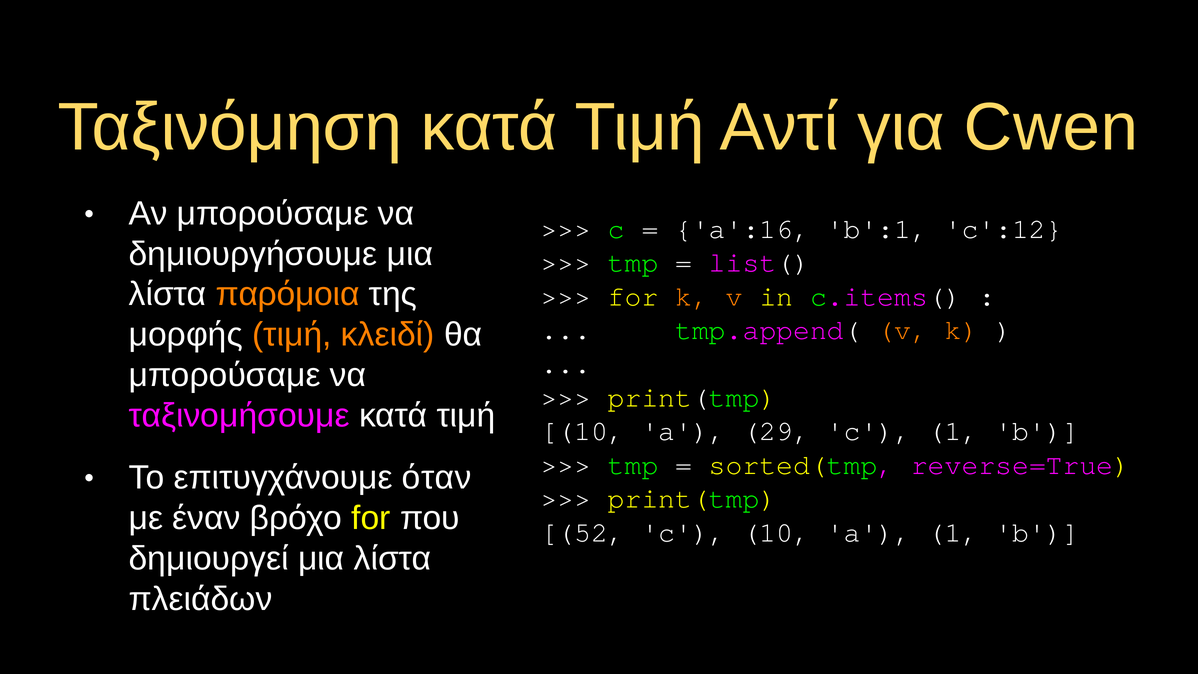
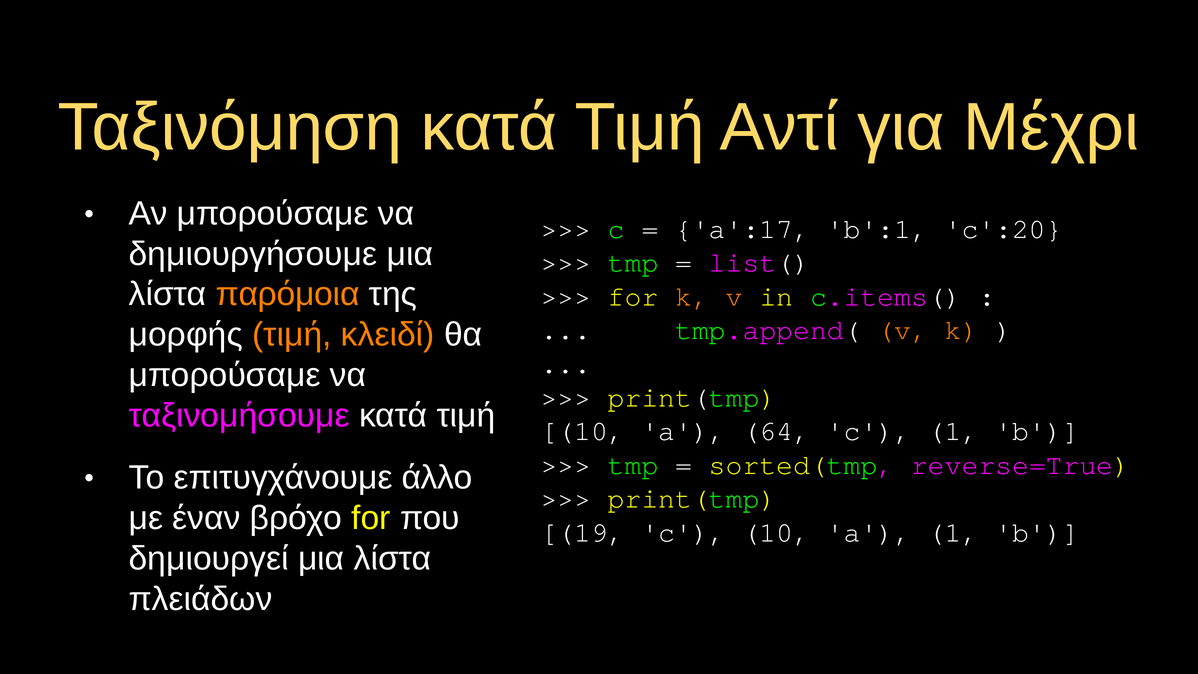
Cwen: Cwen -> Μέχρι
a':16: a':16 -> a':17
c':12: c':12 -> c':20
29: 29 -> 64
όταν: όταν -> άλλο
52: 52 -> 19
